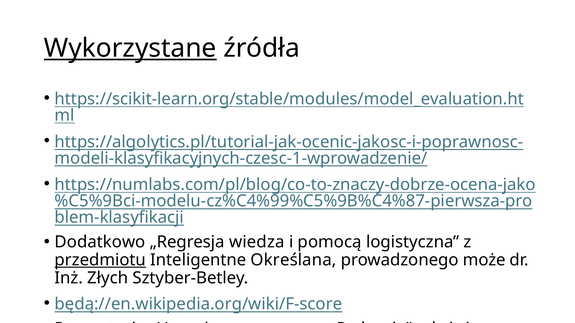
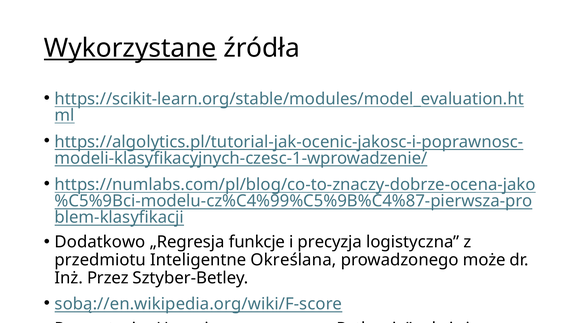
wiedza: wiedza -> funkcje
pomocą: pomocą -> precyzja
przedmiotu underline: present -> none
Złych: Złych -> Przez
będą://en.wikipedia.org/wiki/F-score: będą://en.wikipedia.org/wiki/F-score -> sobą://en.wikipedia.org/wiki/F-score
